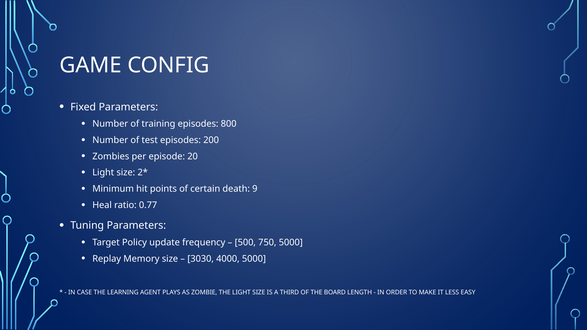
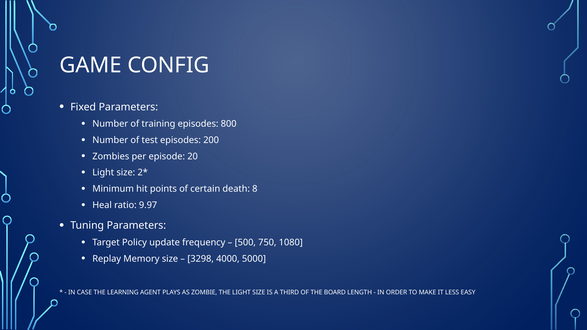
9: 9 -> 8
0.77: 0.77 -> 9.97
750 5000: 5000 -> 1080
3030: 3030 -> 3298
